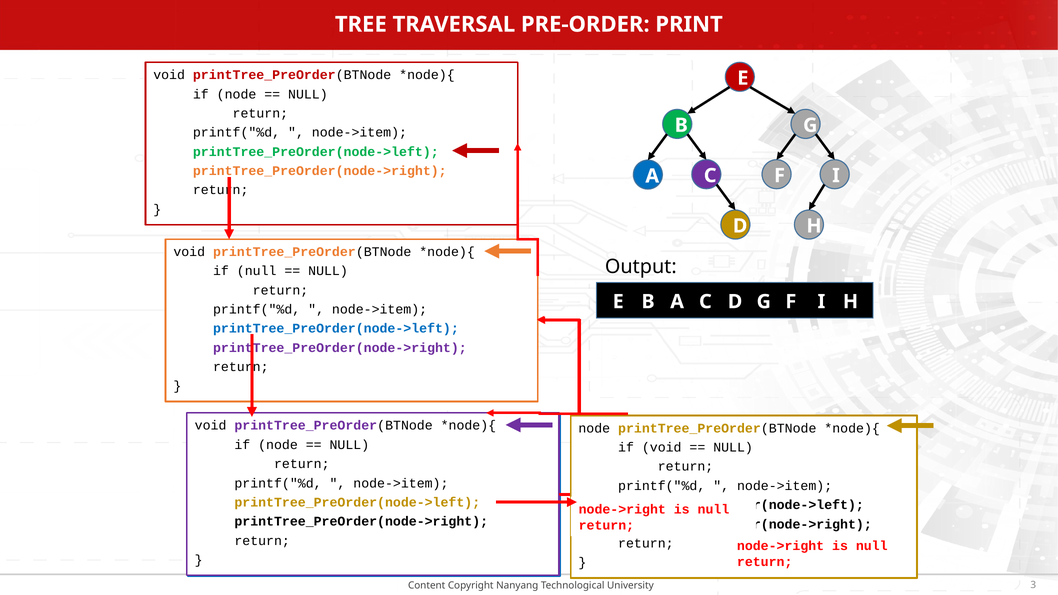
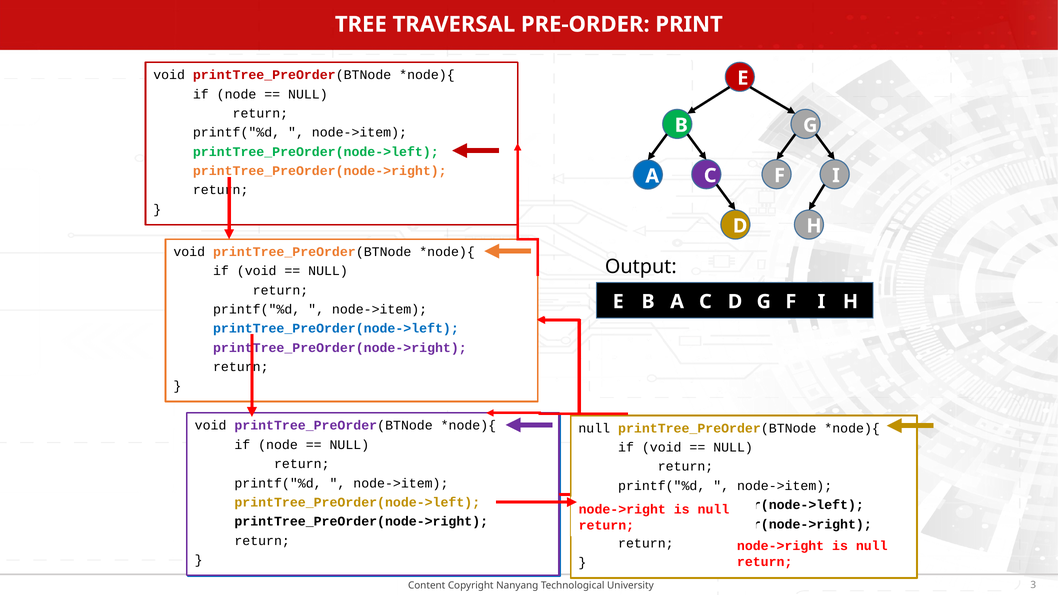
null at (257, 271): null -> void
node at (594, 428): node -> null
